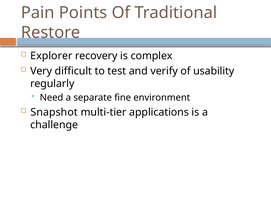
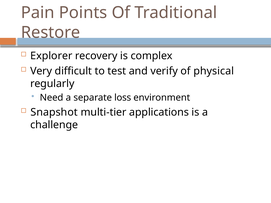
usability: usability -> physical
fine: fine -> loss
